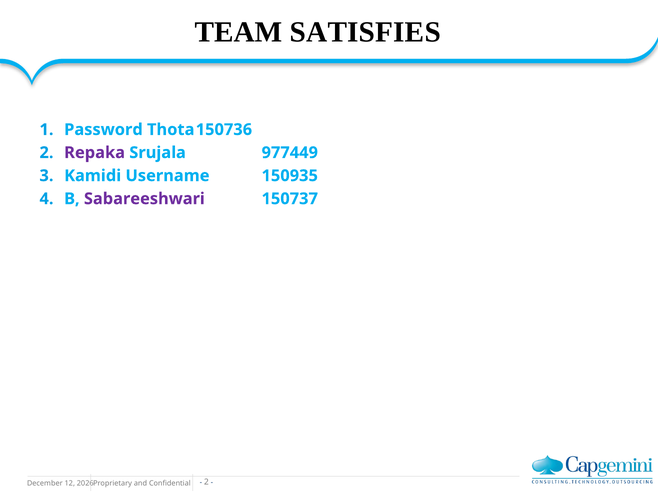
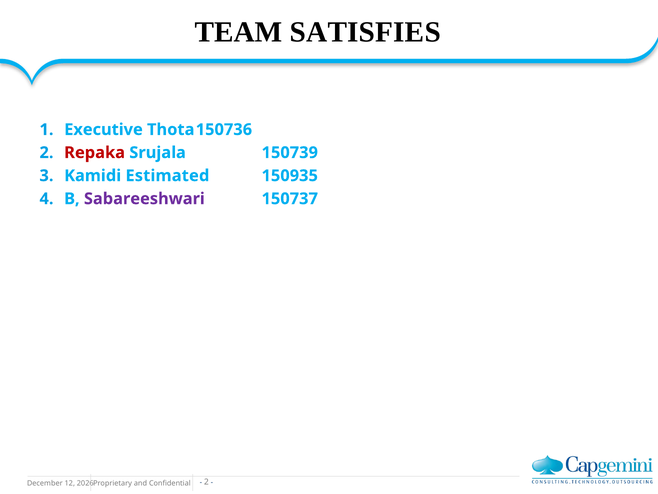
Password: Password -> Executive
Repaka colour: purple -> red
977449: 977449 -> 150739
Username: Username -> Estimated
